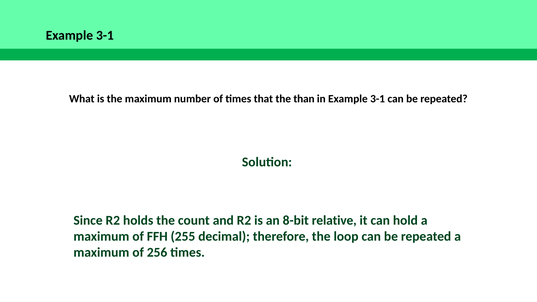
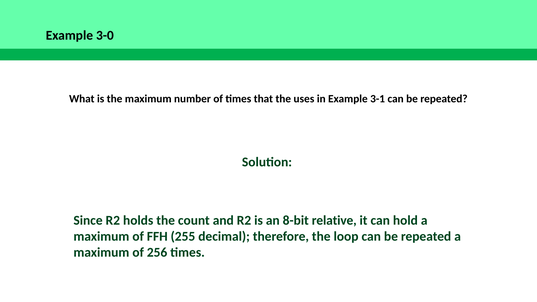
3-1 at (105, 35): 3-1 -> 3-0
than: than -> uses
